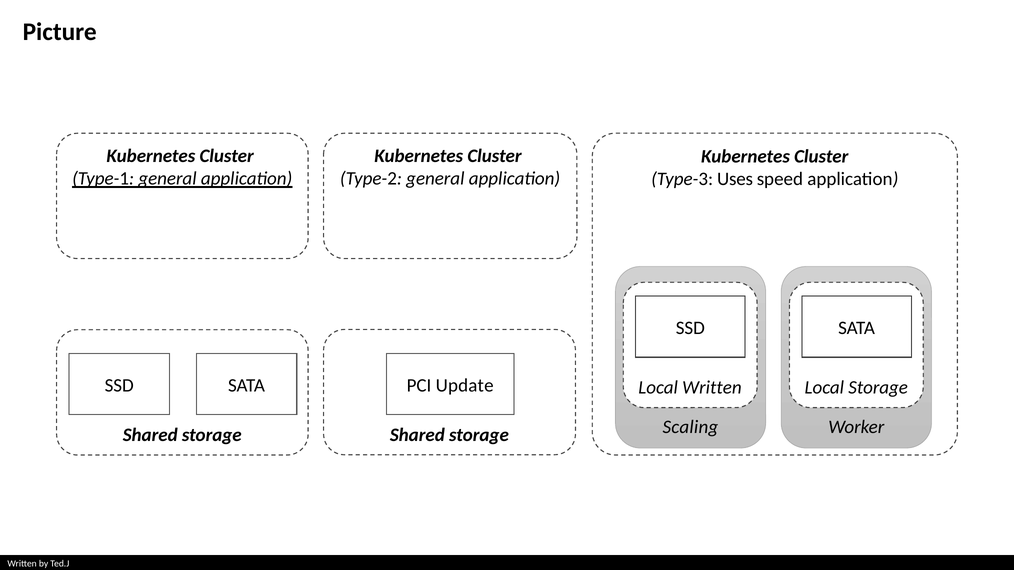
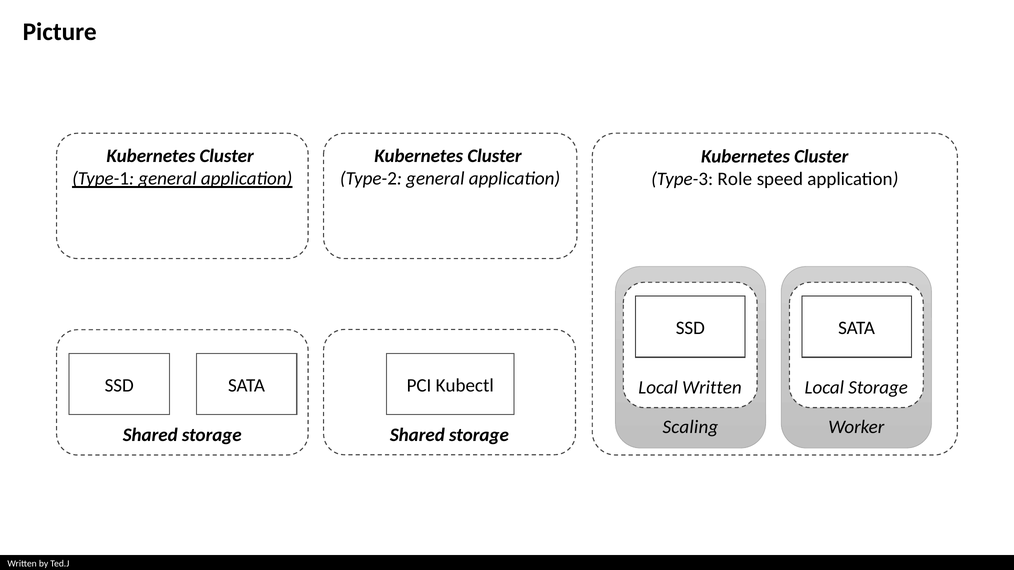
Uses: Uses -> Role
Update: Update -> Kubectl
